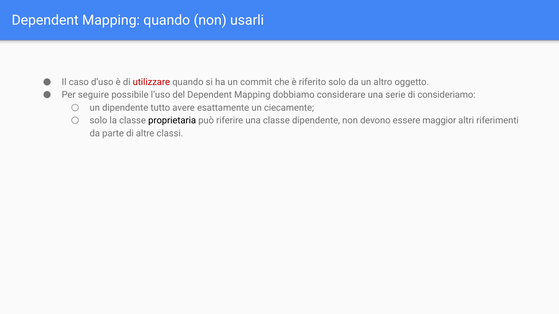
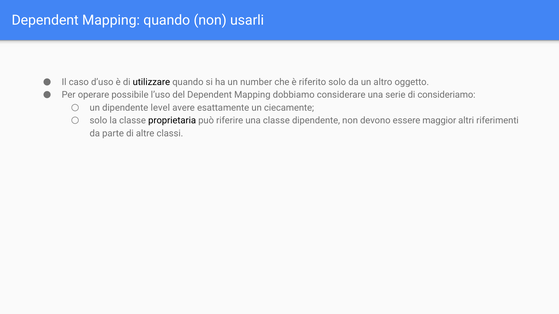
utilizzare colour: red -> black
commit: commit -> number
seguire: seguire -> operare
tutto: tutto -> level
